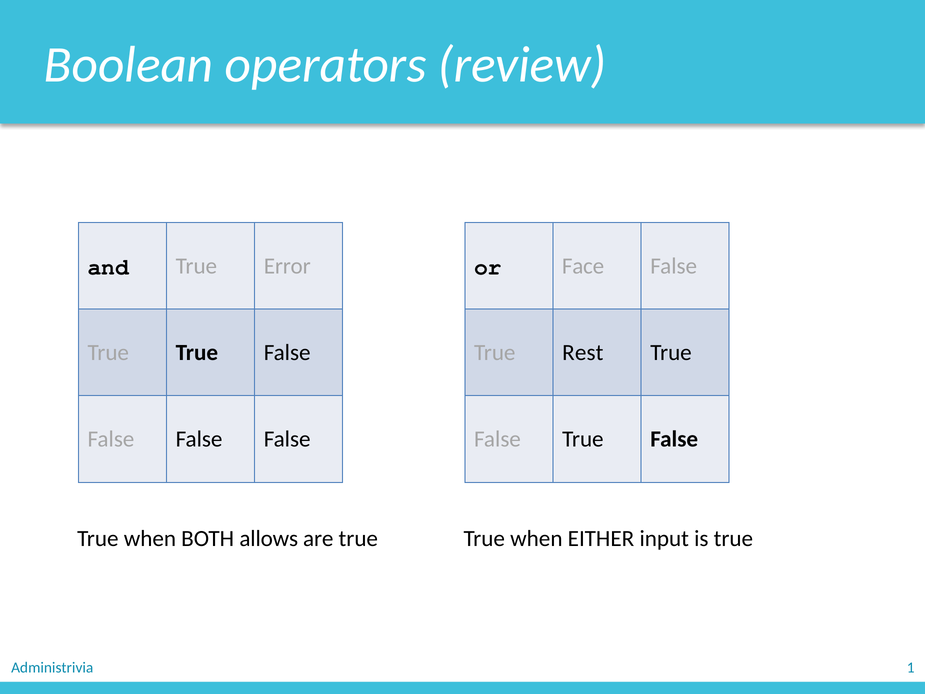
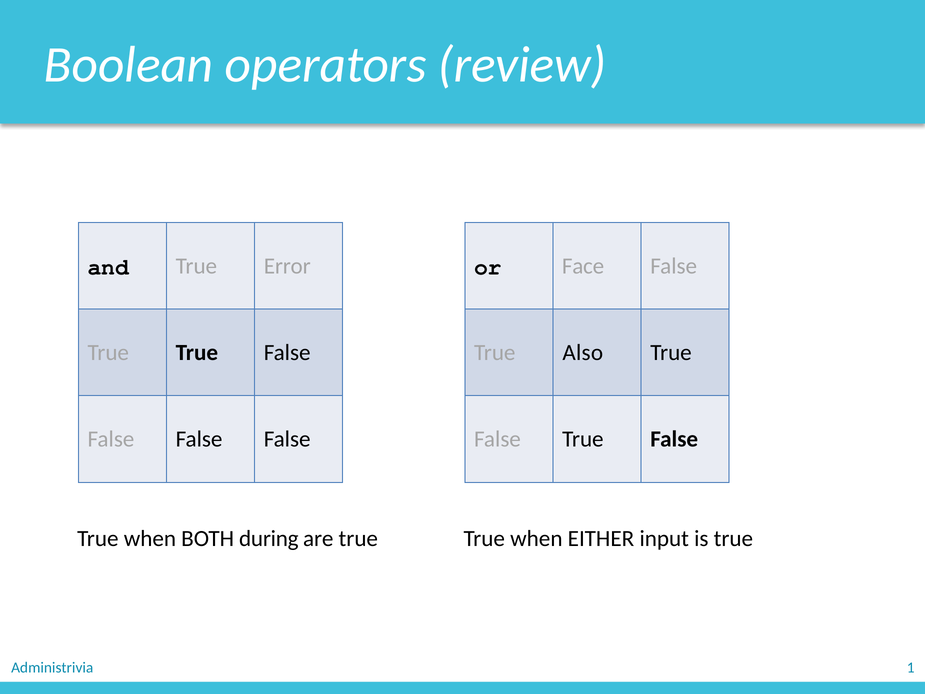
Rest: Rest -> Also
allows: allows -> during
